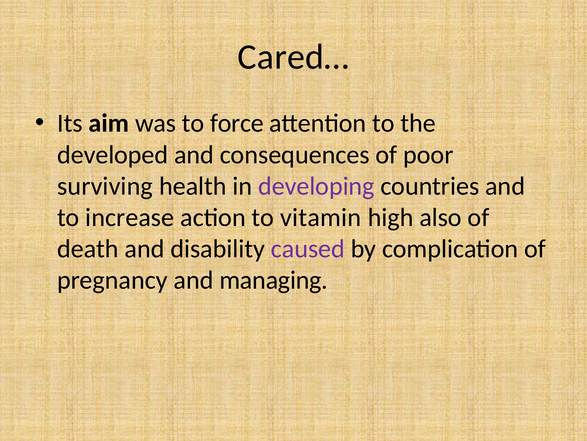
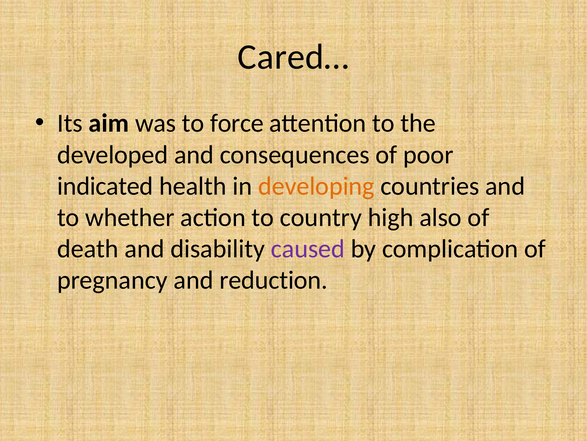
surviving: surviving -> indicated
developing colour: purple -> orange
increase: increase -> whether
vitamin: vitamin -> country
managing: managing -> reduction
